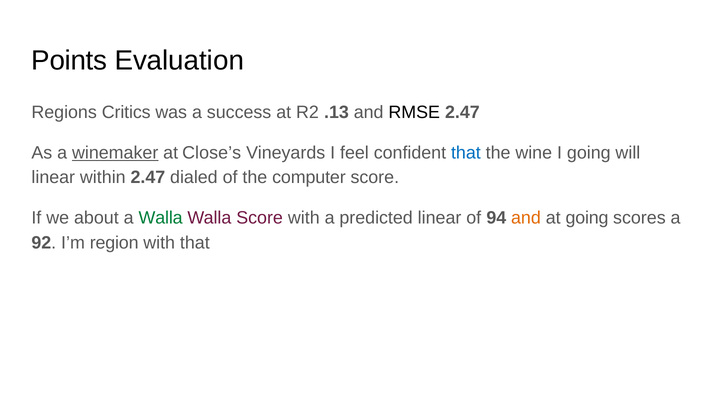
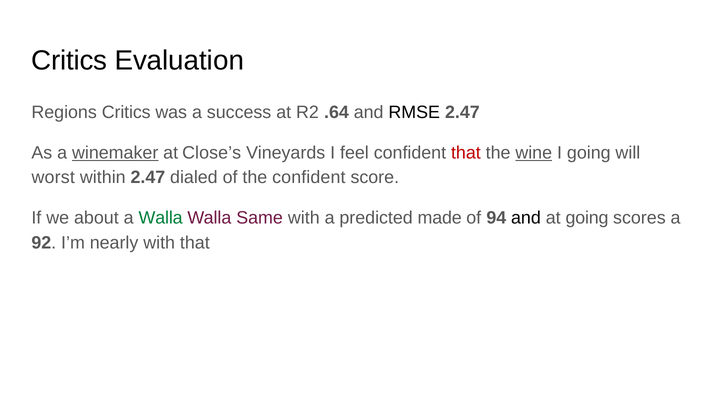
Points at (69, 60): Points -> Critics
.13: .13 -> .64
that at (466, 153) colour: blue -> red
wine underline: none -> present
linear at (53, 177): linear -> worst
the computer: computer -> confident
Walla Score: Score -> Same
predicted linear: linear -> made
and at (526, 218) colour: orange -> black
region: region -> nearly
